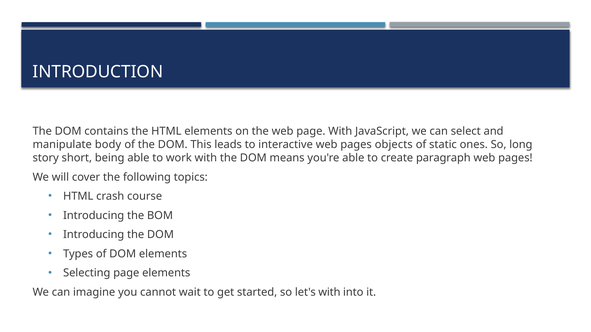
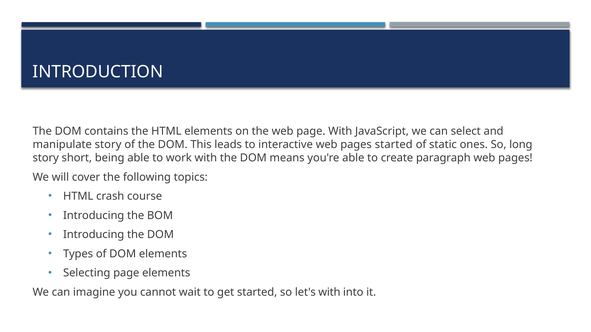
manipulate body: body -> story
pages objects: objects -> started
